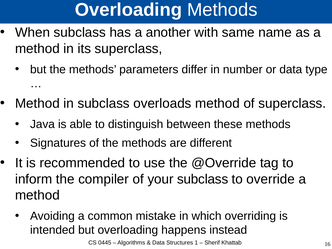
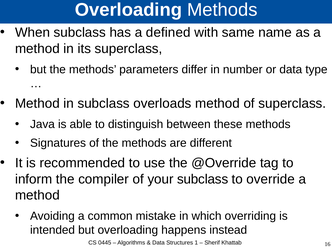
another: another -> defined
